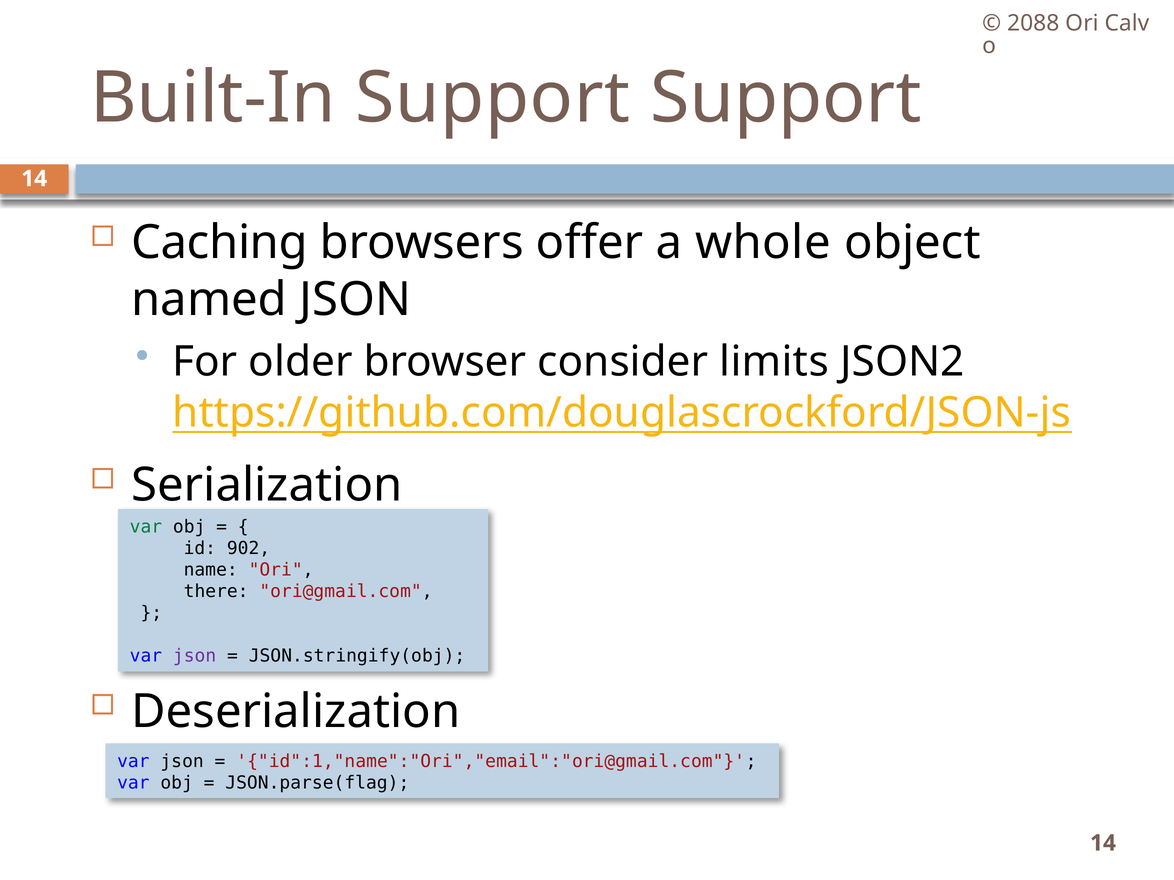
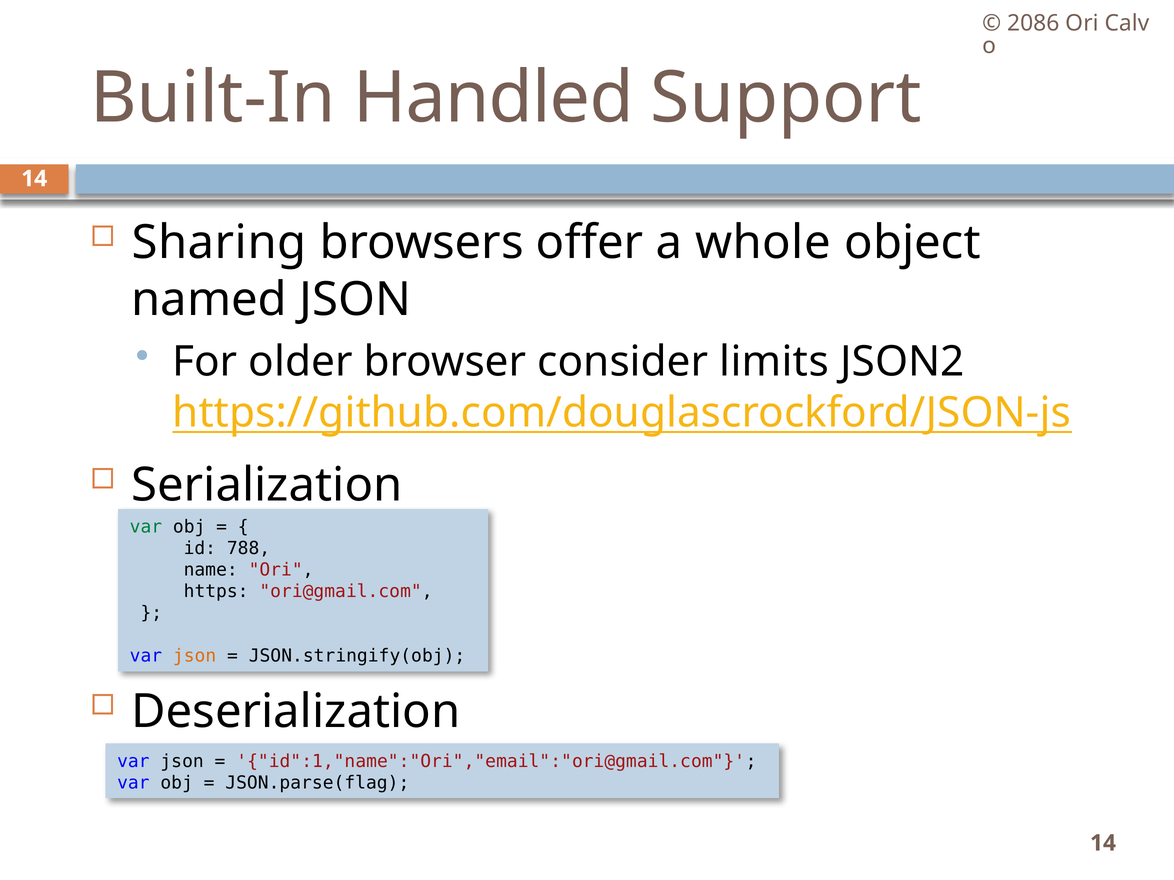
2088: 2088 -> 2086
Built-In Support: Support -> Handled
Caching: Caching -> Sharing
902: 902 -> 788
there: there -> https
json at (195, 656) colour: purple -> orange
